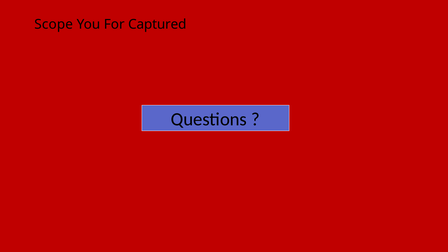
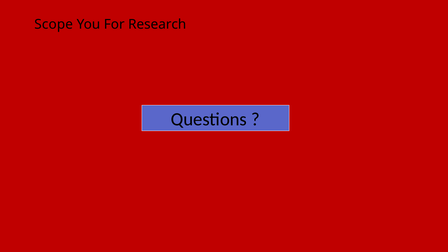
Captured: Captured -> Research
